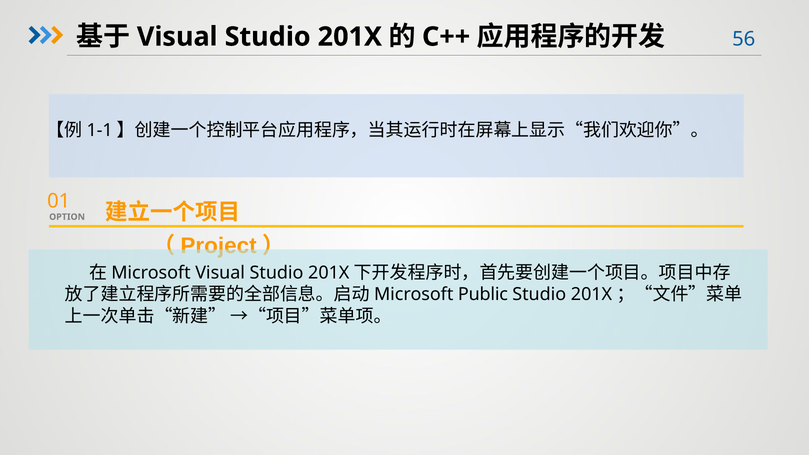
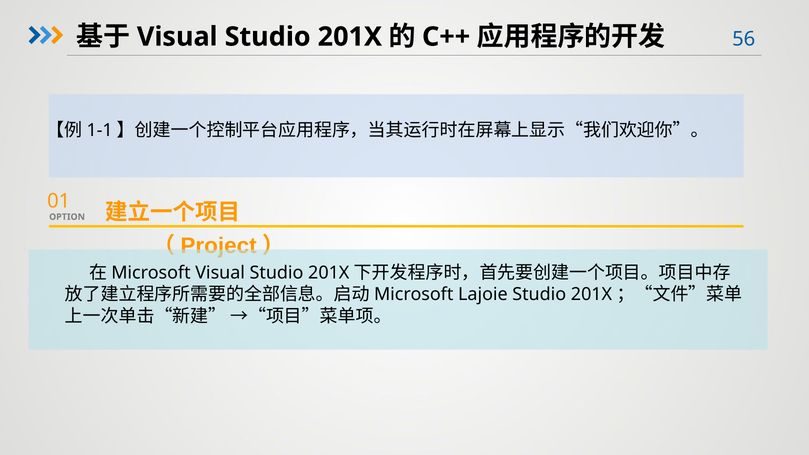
Public: Public -> Lajoie
